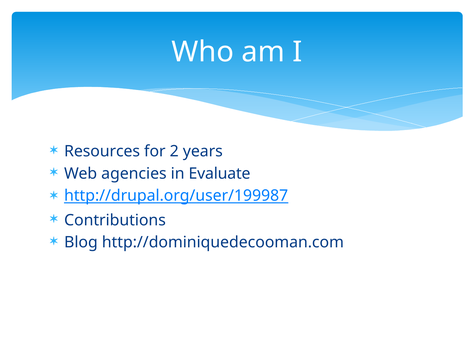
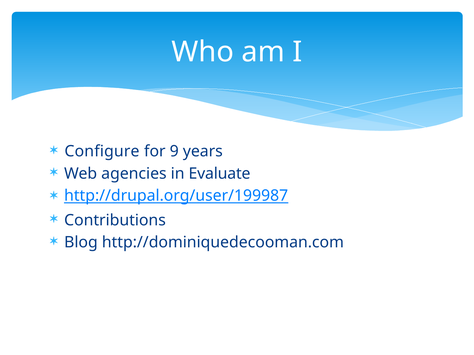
Resources: Resources -> Configure
2: 2 -> 9
